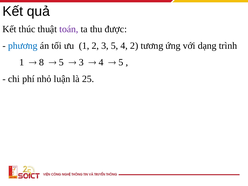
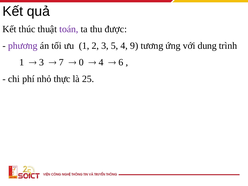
phương colour: blue -> purple
4 2: 2 -> 9
dạng: dạng -> dung
8 at (42, 62): 8 -> 3
5 at (61, 62): 5 -> 7
3 at (81, 62): 3 -> 0
5 at (121, 62): 5 -> 6
luận: luận -> thực
